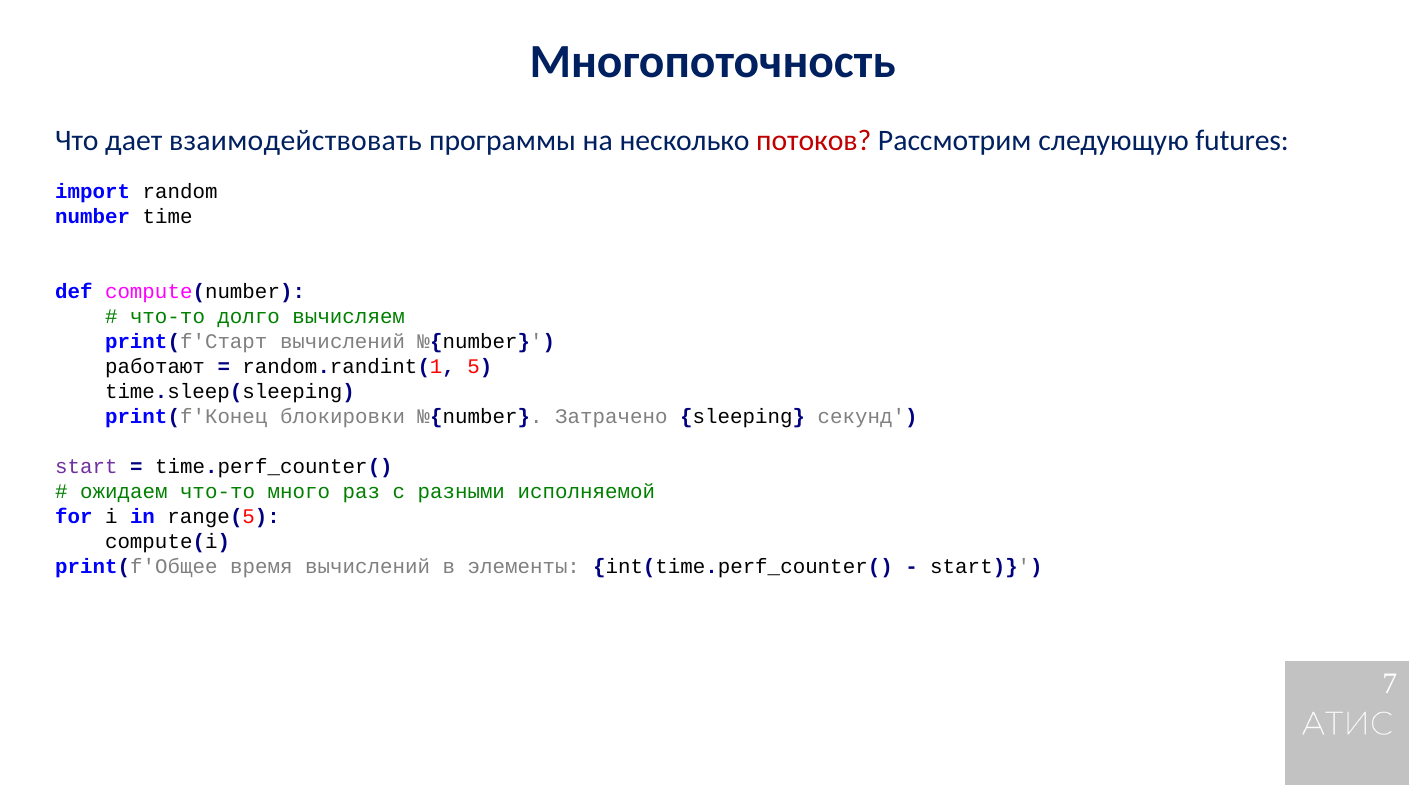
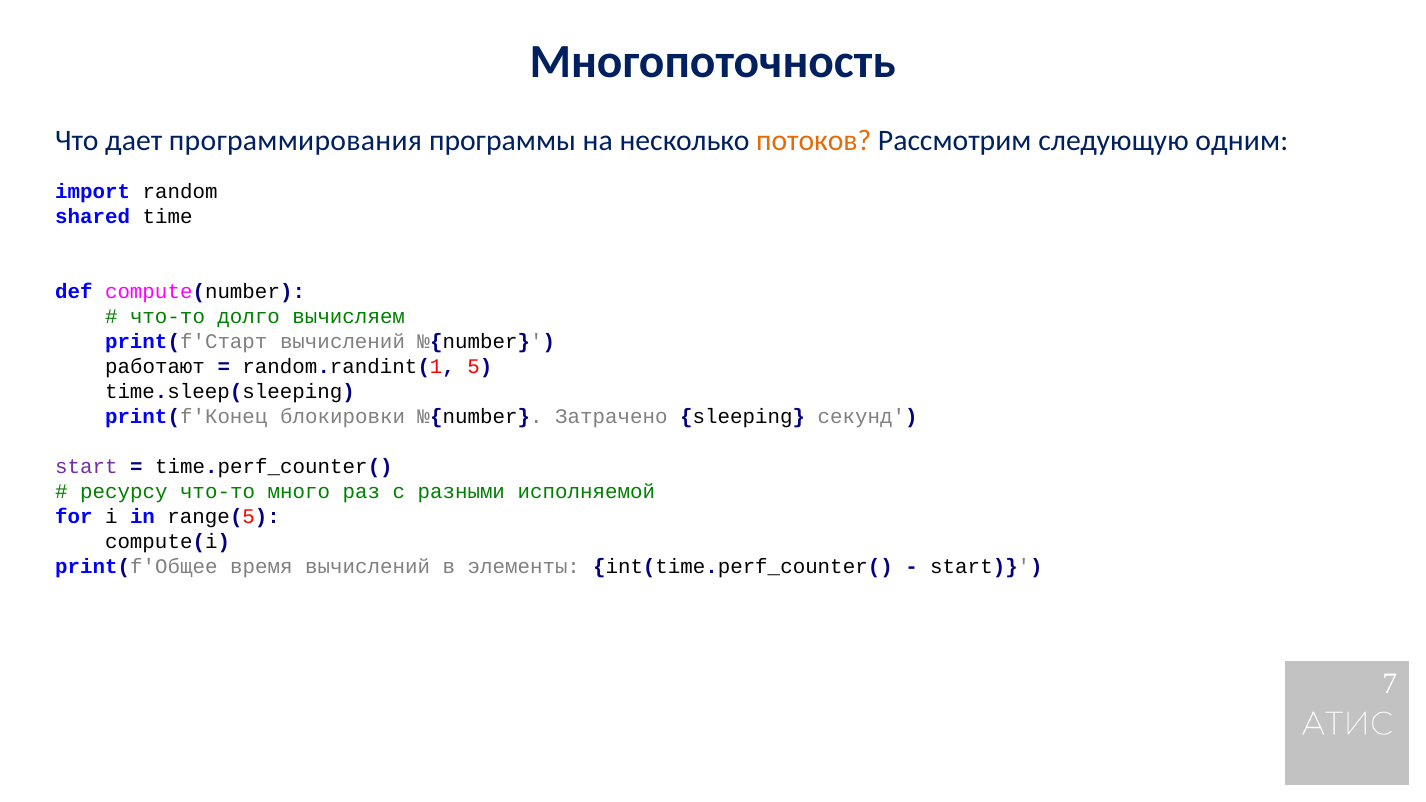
взаимодействовать: взаимодействовать -> программирования
потоков colour: red -> orange
futures: futures -> одним
number: number -> shared
ожидаем: ожидаем -> ресурсу
